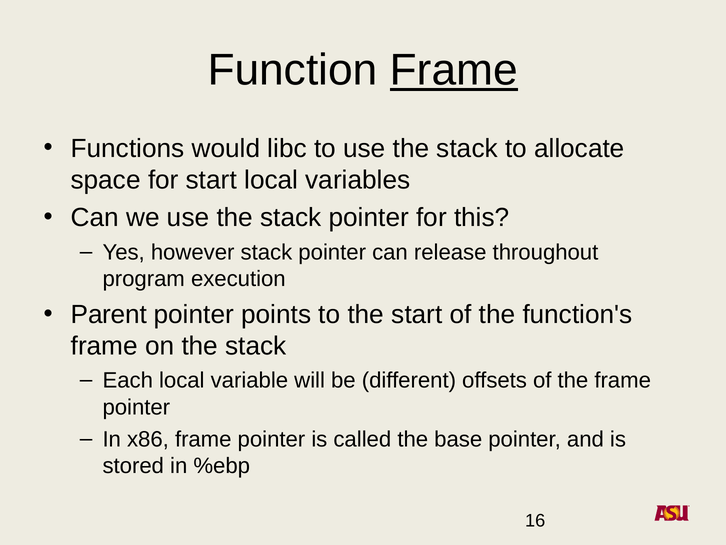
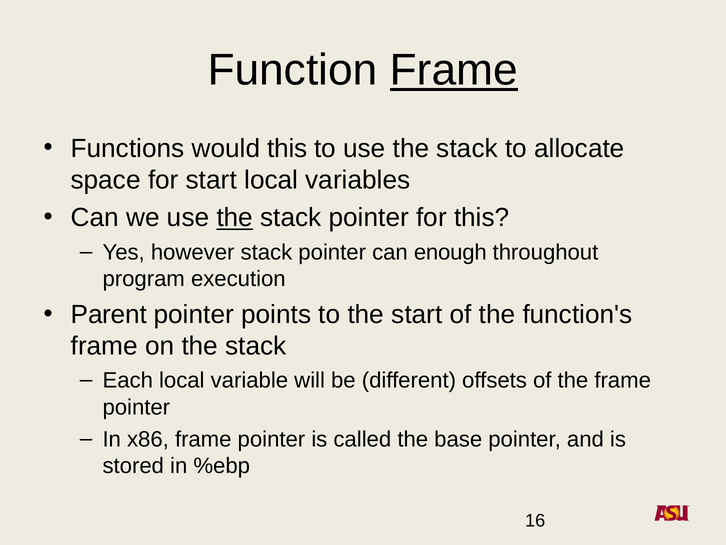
would libc: libc -> this
the at (235, 218) underline: none -> present
release: release -> enough
